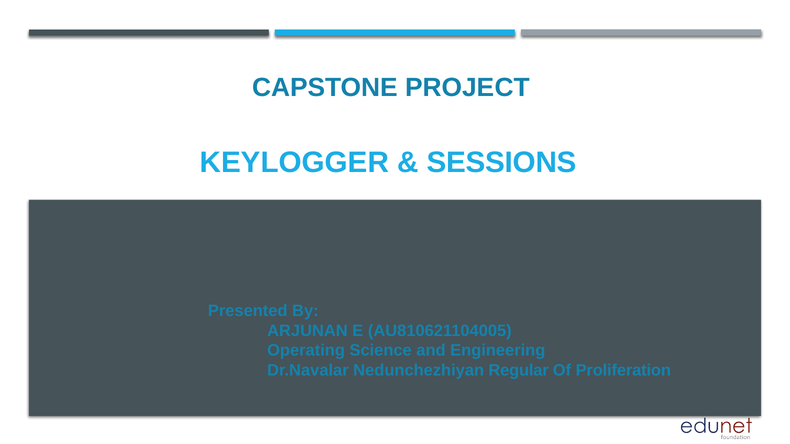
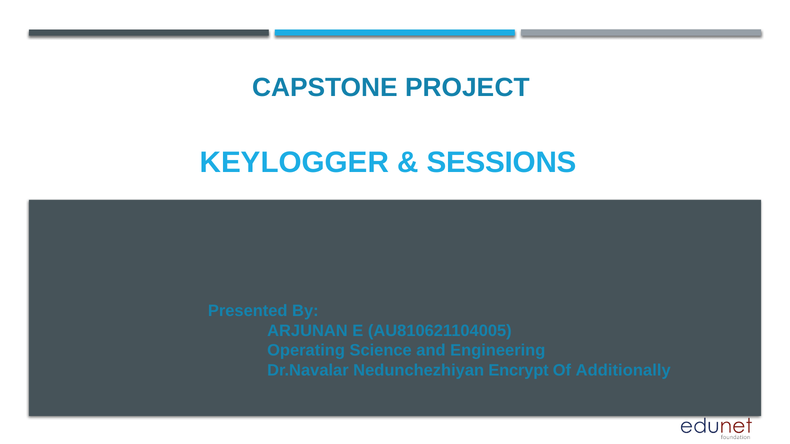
Regular: Regular -> Encrypt
Proliferation: Proliferation -> Additionally
